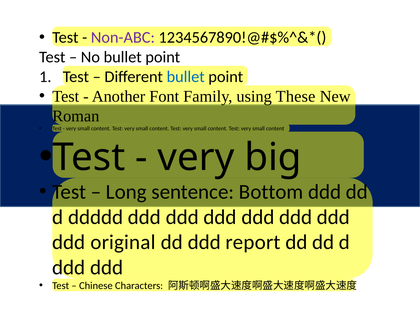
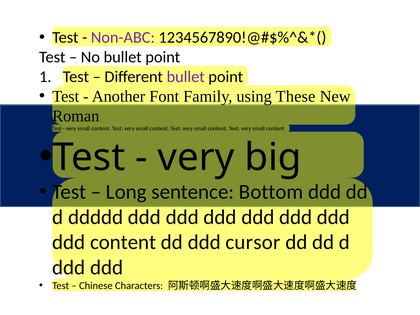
bullet at (186, 77) colour: blue -> purple
ddd original: original -> content
report: report -> cursor
